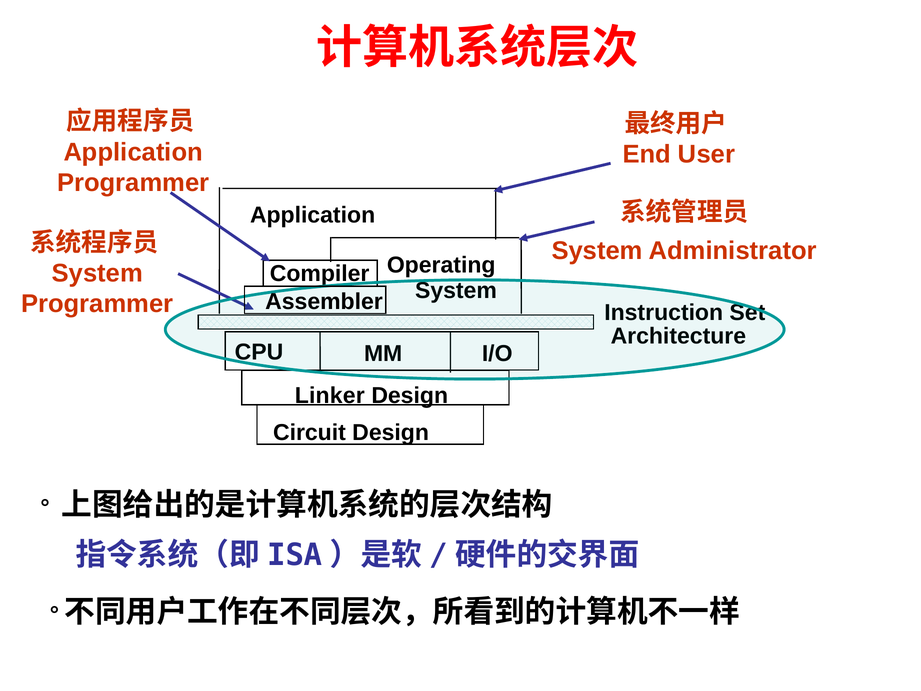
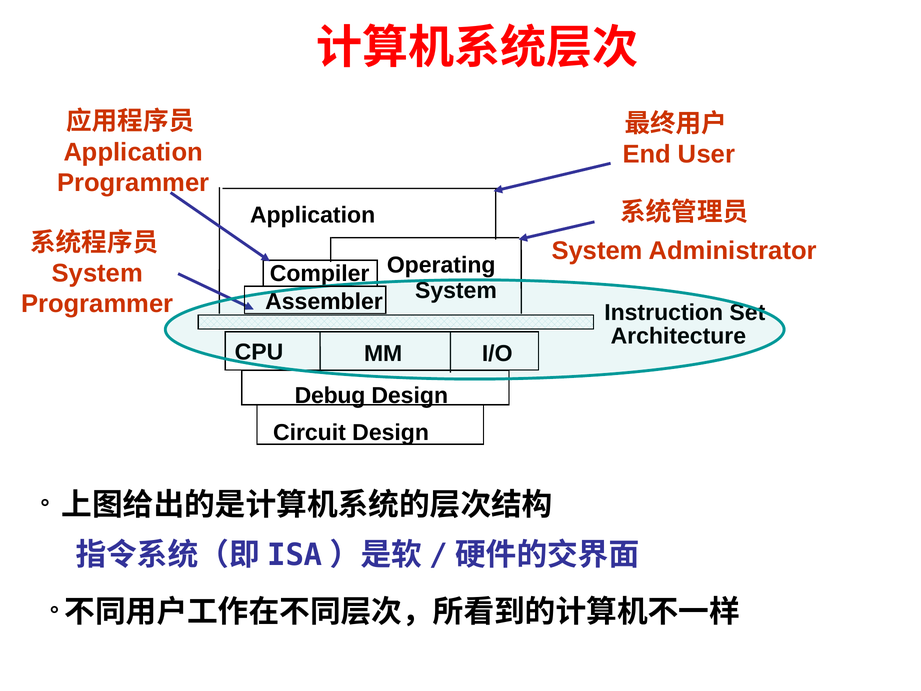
Linker: Linker -> Debug
